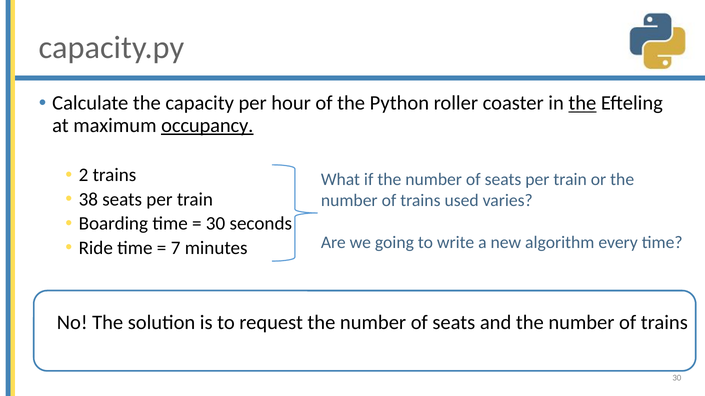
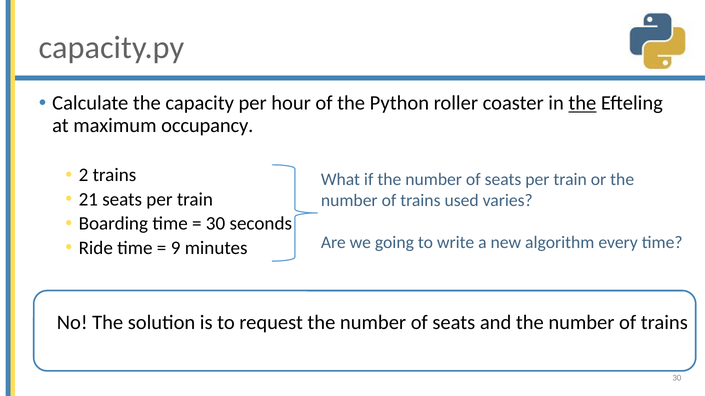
occupancy underline: present -> none
38: 38 -> 21
7: 7 -> 9
